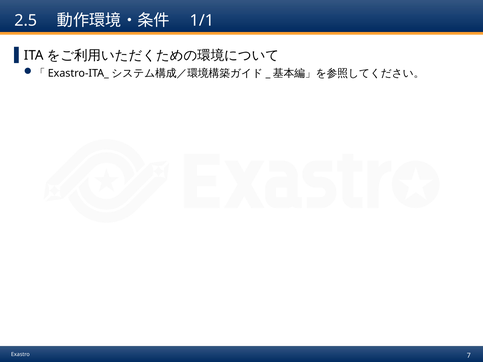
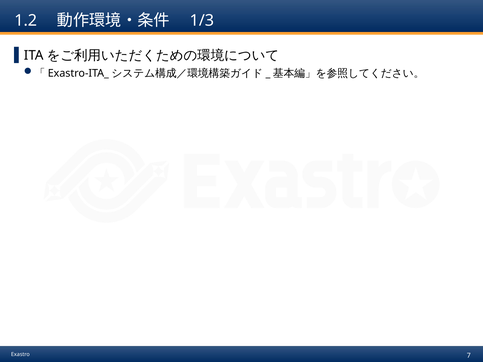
2.5: 2.5 -> 1.2
1/1: 1/1 -> 1/3
